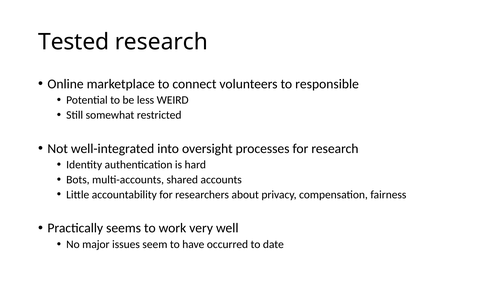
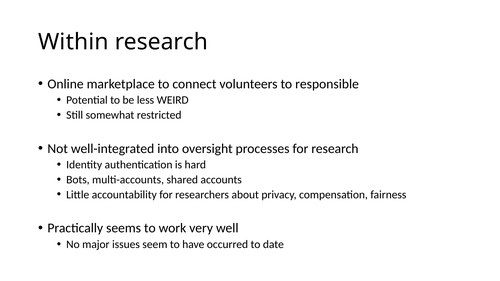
Tested: Tested -> Within
